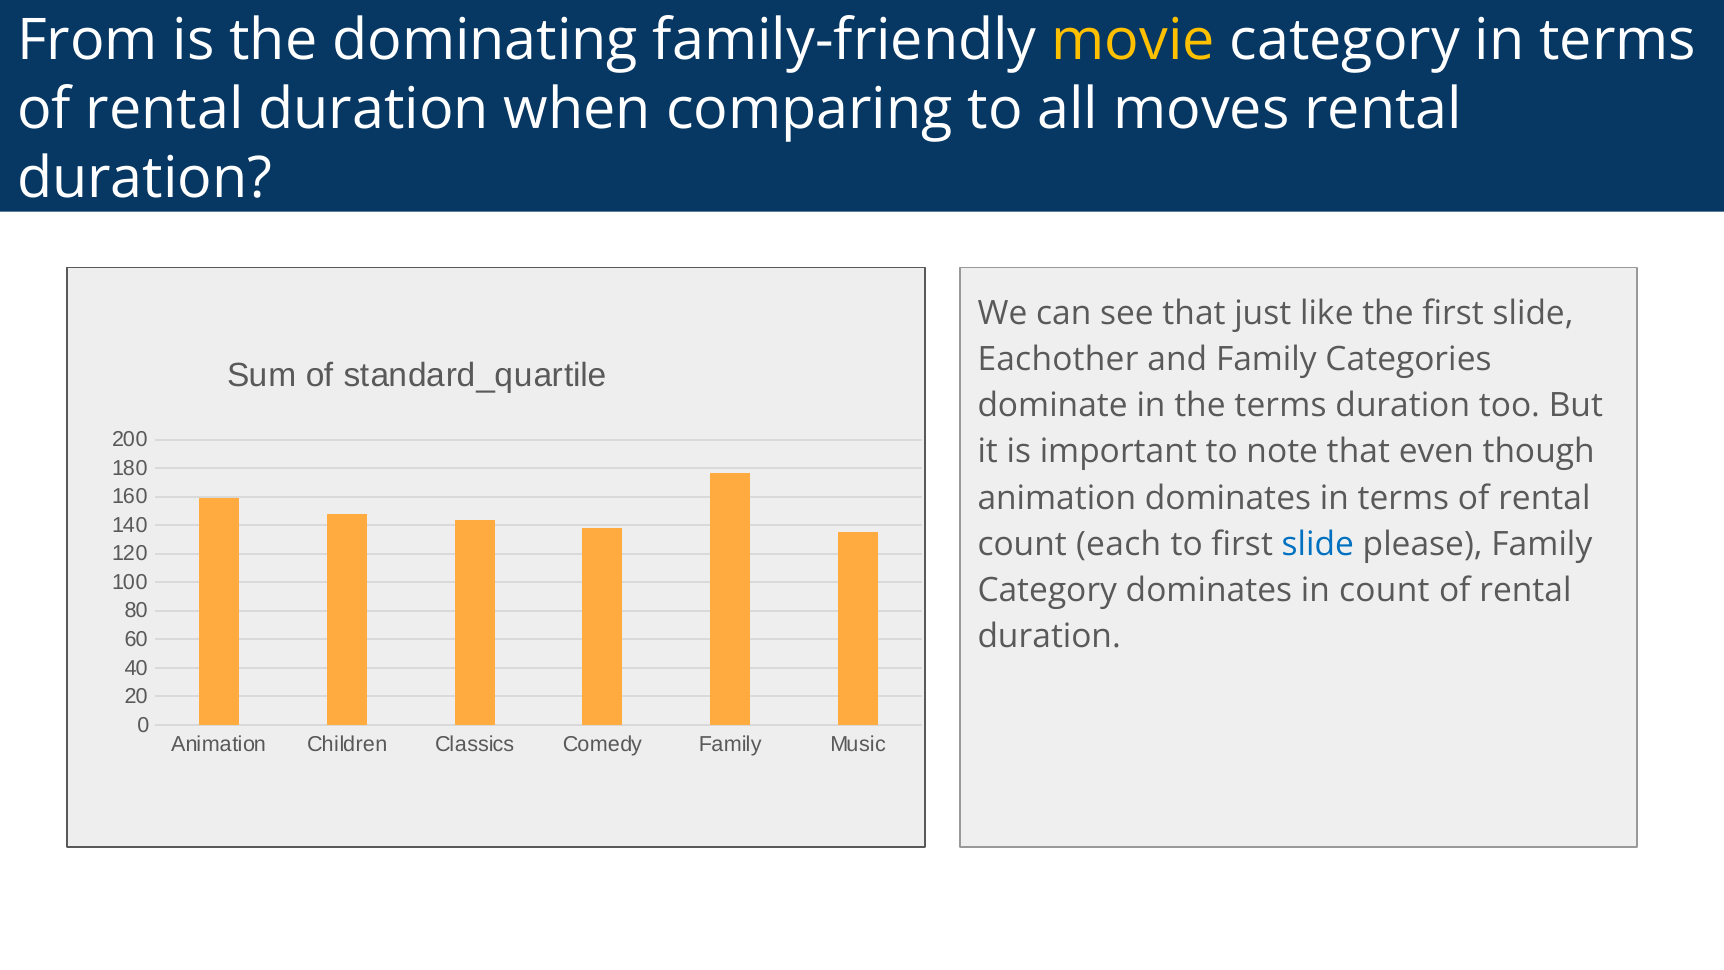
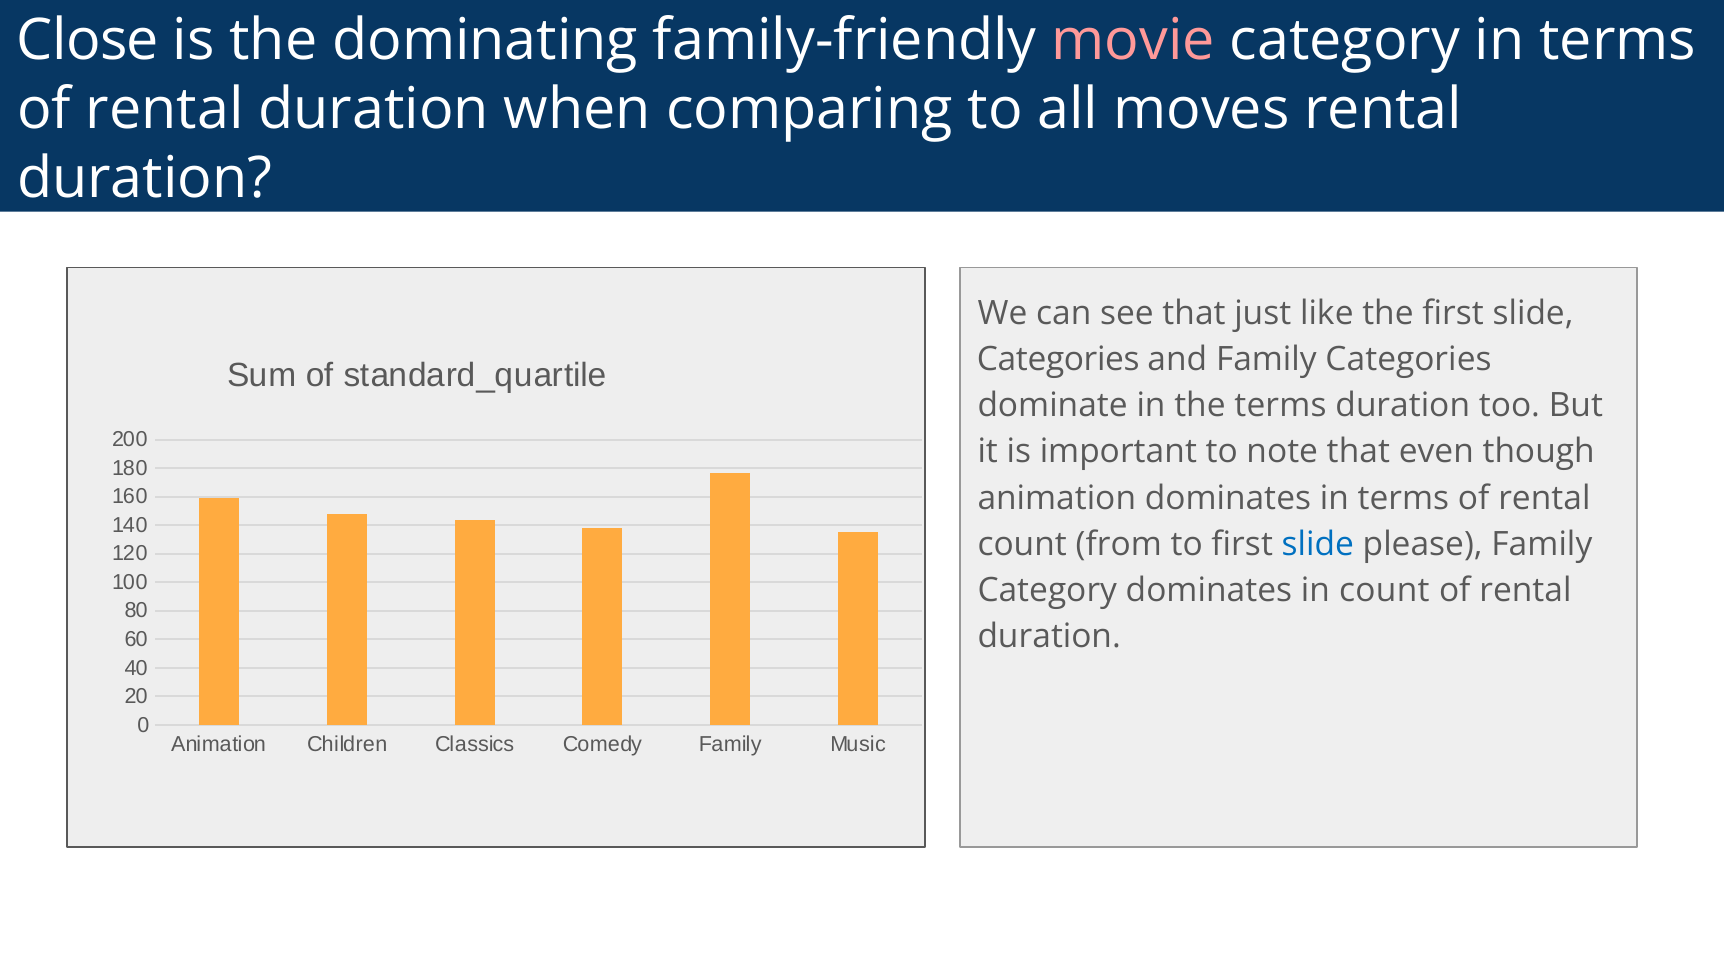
From: From -> Close
movie colour: yellow -> pink
Eachother at (1058, 359): Eachother -> Categories
each: each -> from
